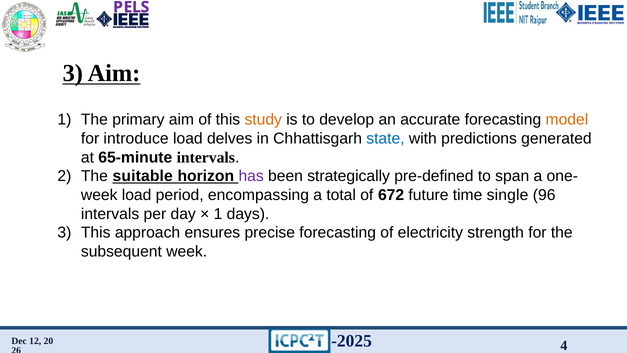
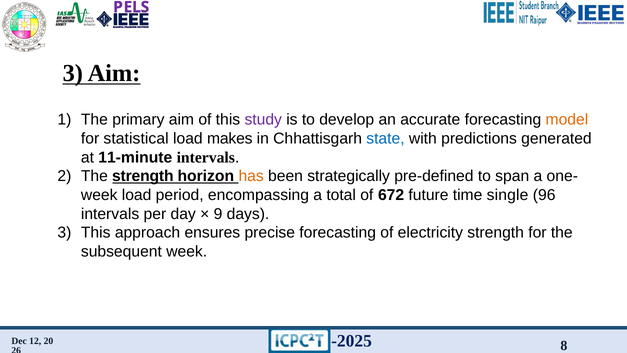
study colour: orange -> purple
introduce: introduce -> statistical
delves: delves -> makes
65-minute: 65-minute -> 11-minute
The suitable: suitable -> strength
has colour: purple -> orange
1 at (218, 214): 1 -> 9
4: 4 -> 8
